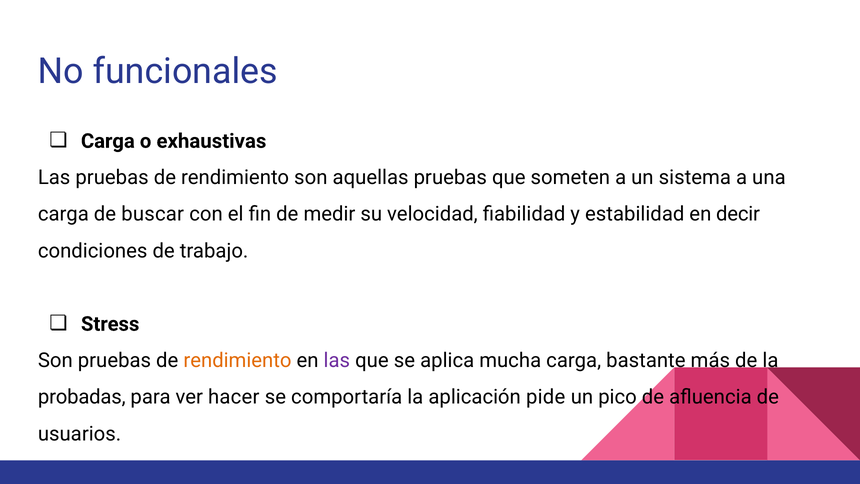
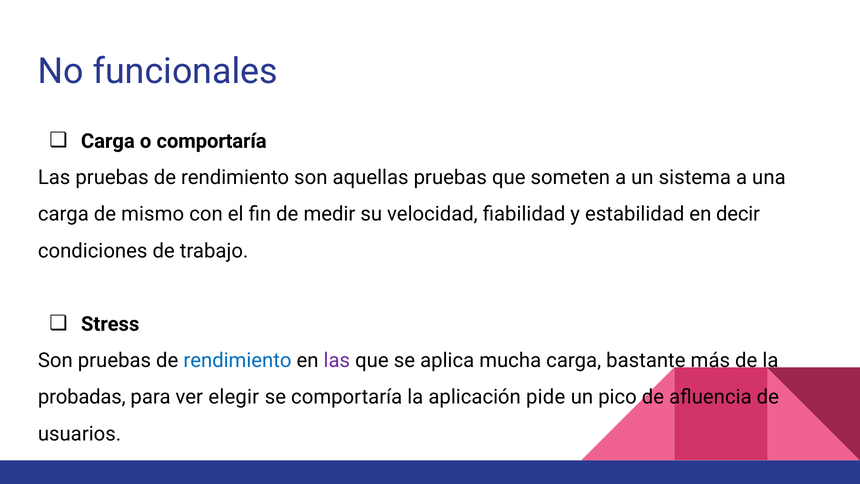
o exhaustivas: exhaustivas -> comportaría
buscar: buscar -> mismo
rendimiento at (237, 360) colour: orange -> blue
hacer: hacer -> elegir
